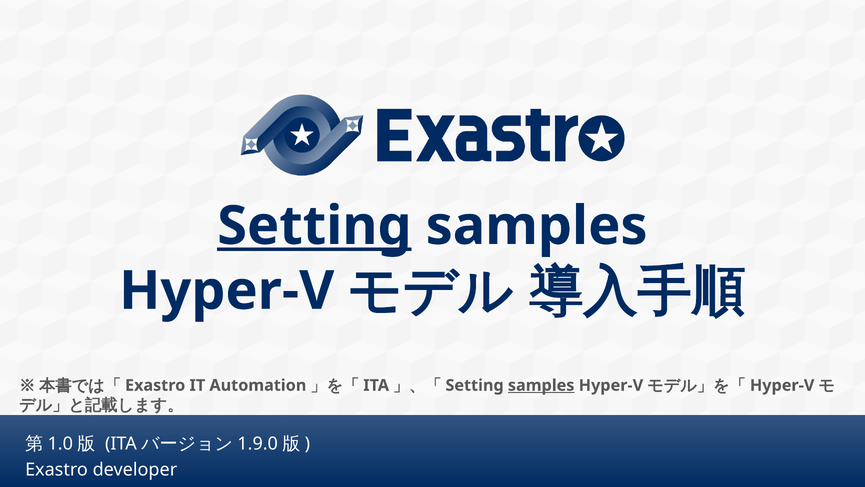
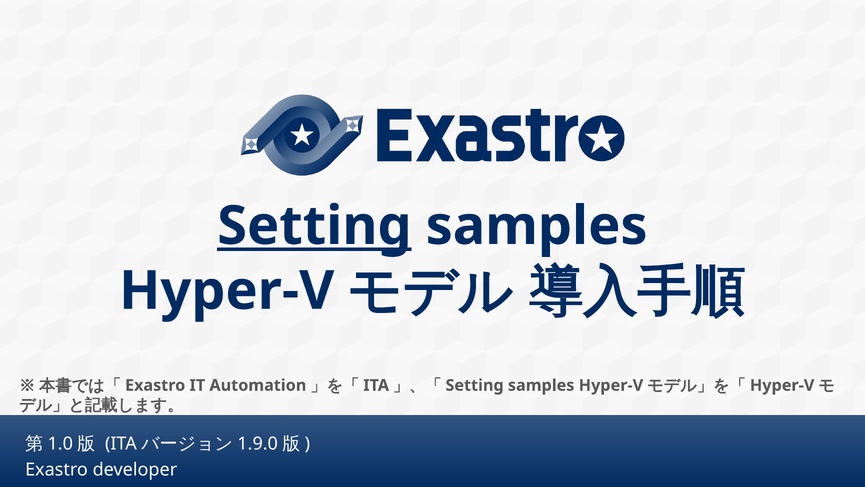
samples at (541, 385) underline: present -> none
